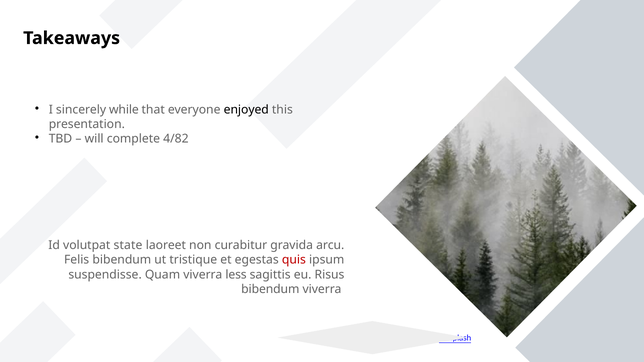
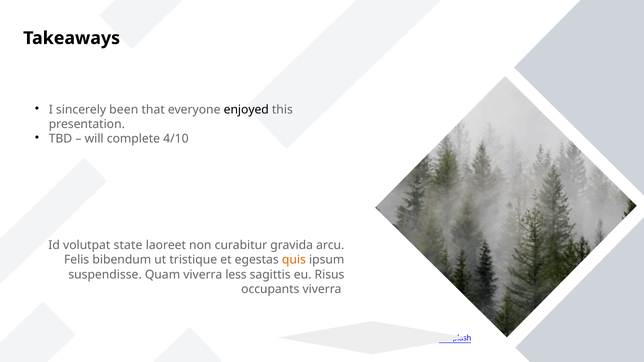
while: while -> been
4/82: 4/82 -> 4/10
quis colour: red -> orange
bibendum at (270, 289): bibendum -> occupants
